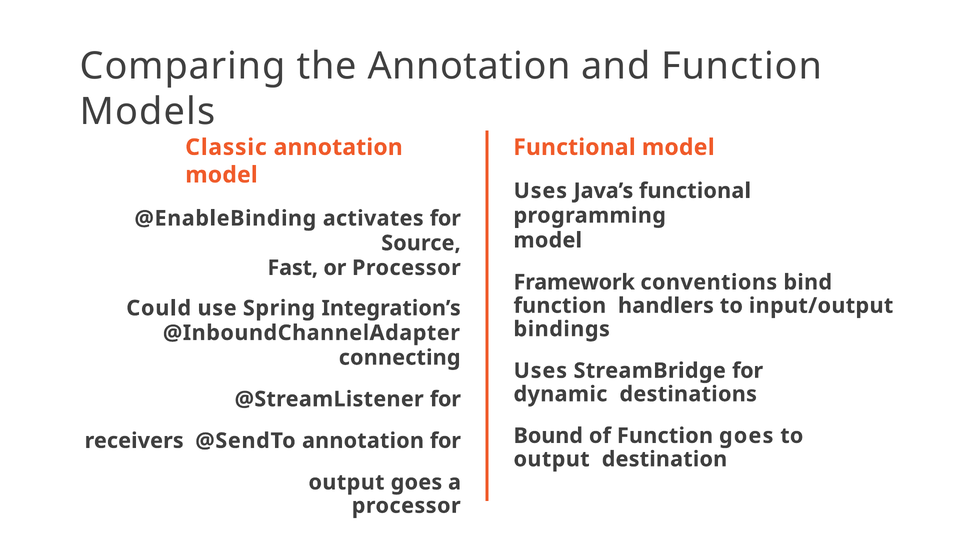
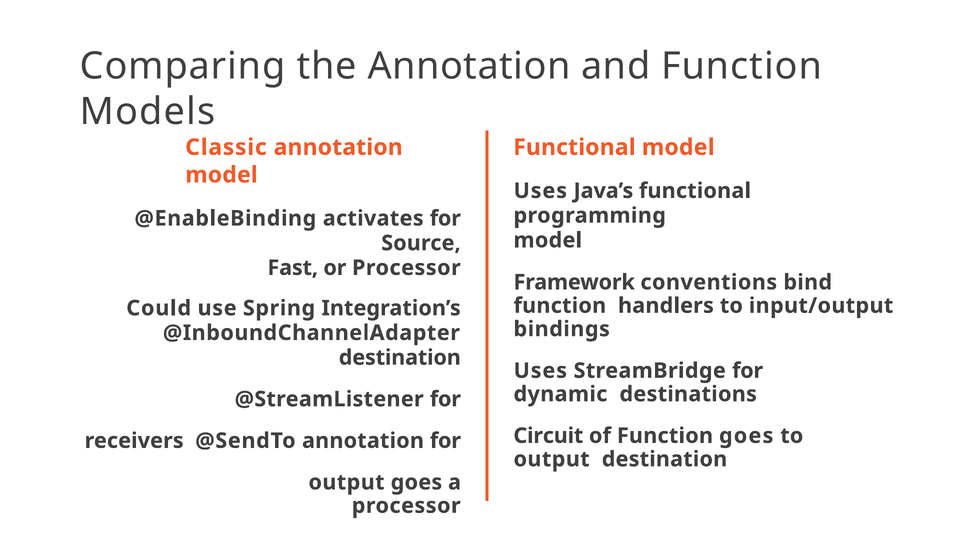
connecting at (400, 358): connecting -> destination
Bound: Bound -> Circuit
